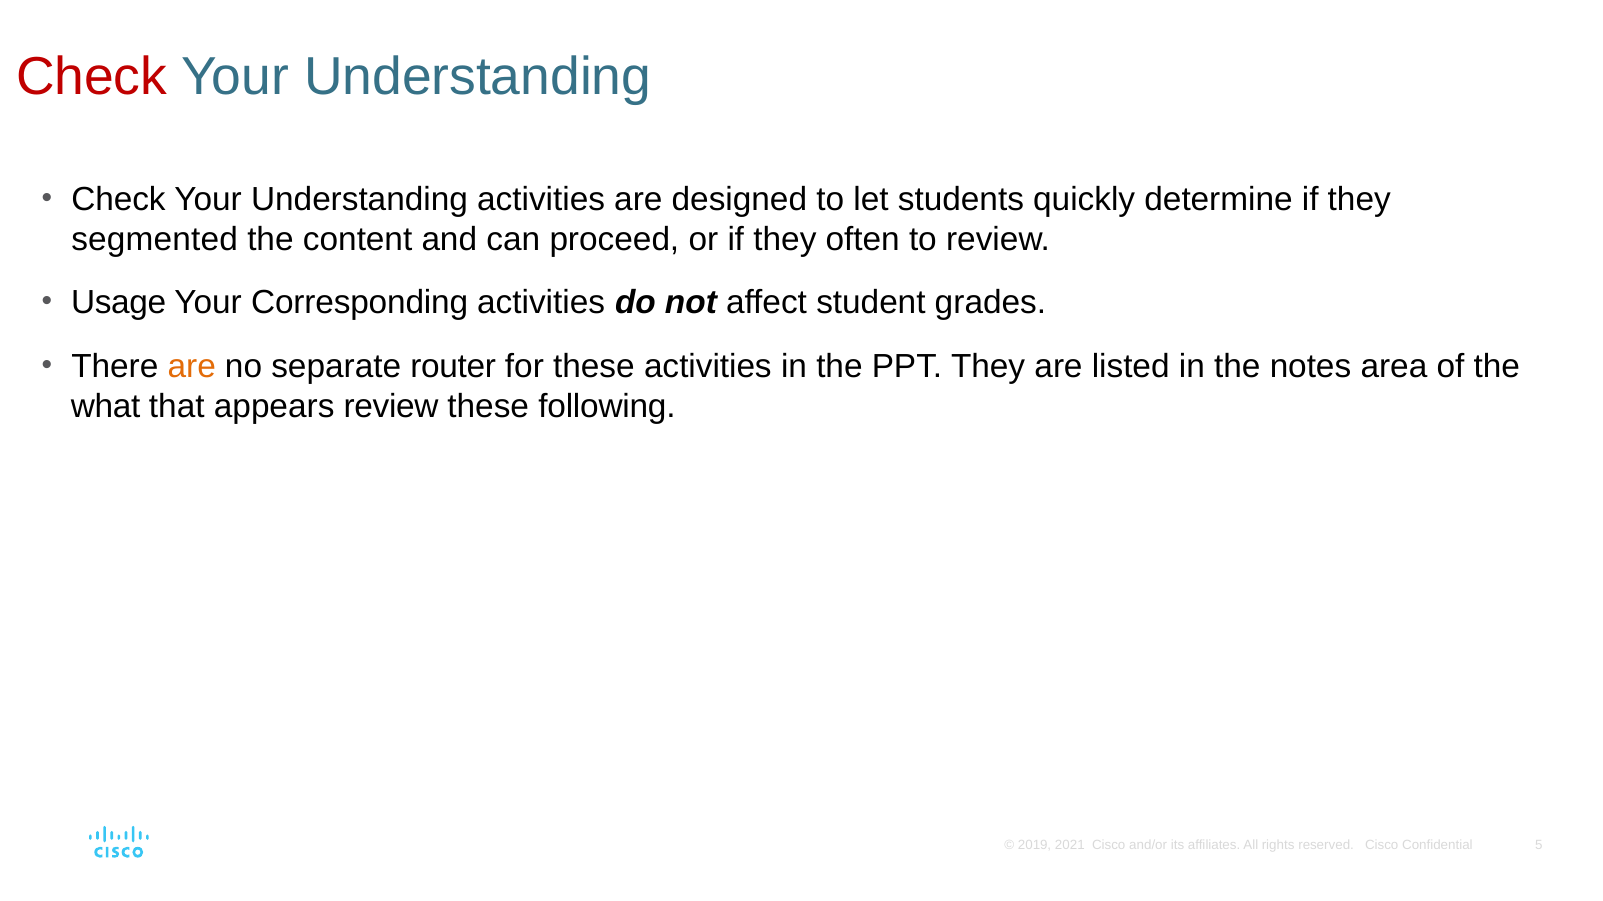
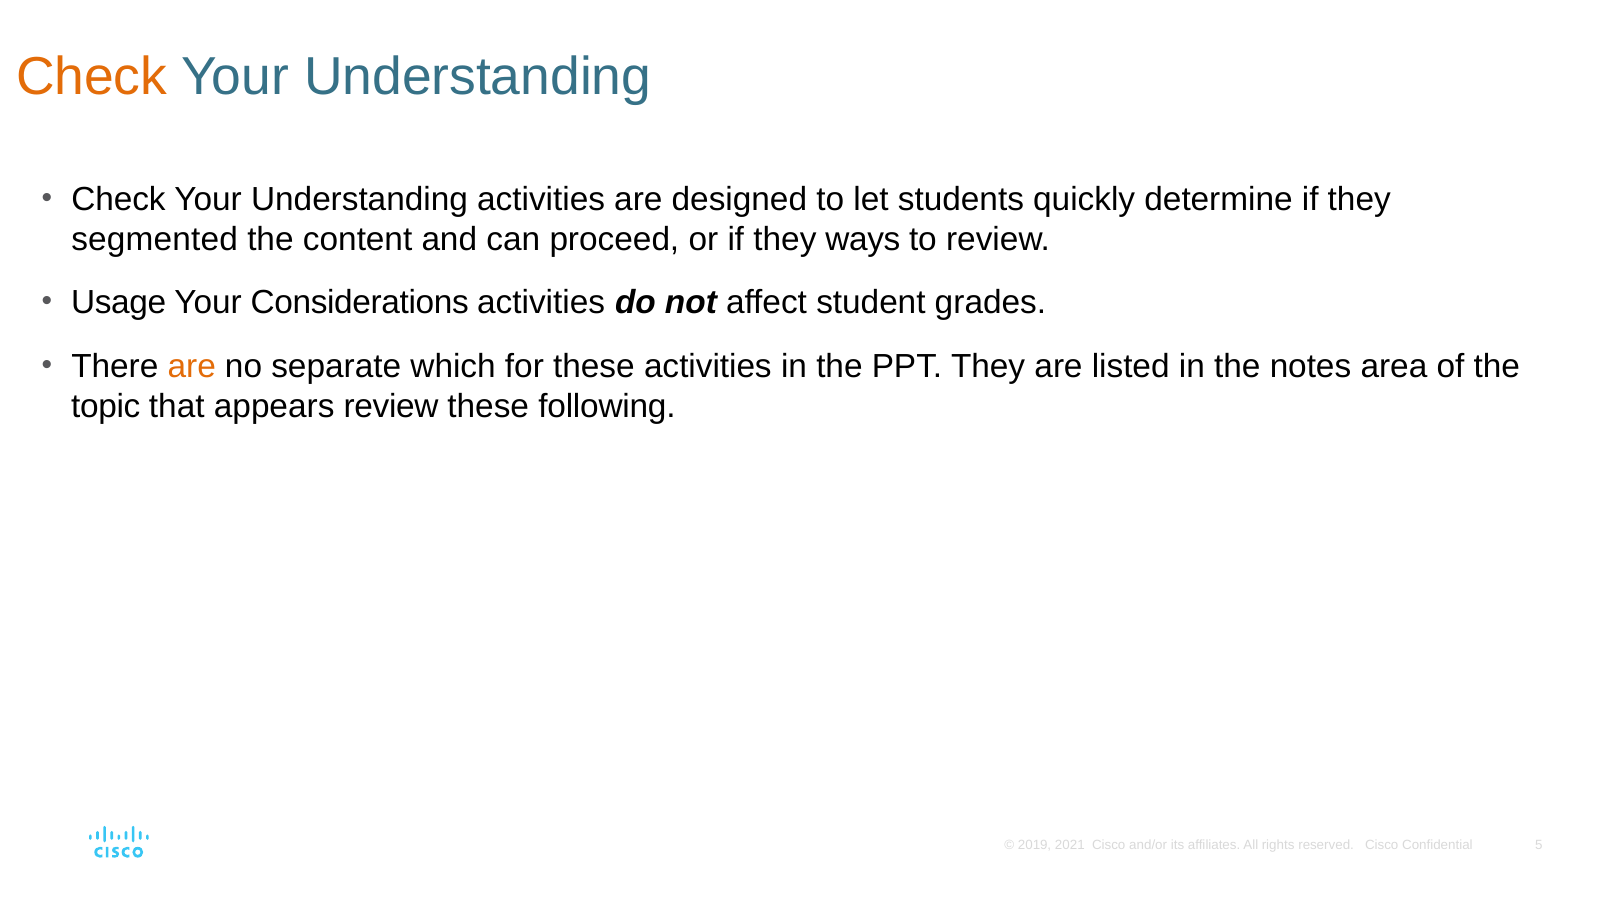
Check at (92, 77) colour: red -> orange
often: often -> ways
Corresponding: Corresponding -> Considerations
router: router -> which
what: what -> topic
